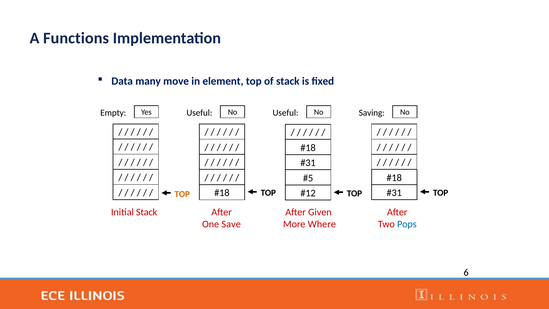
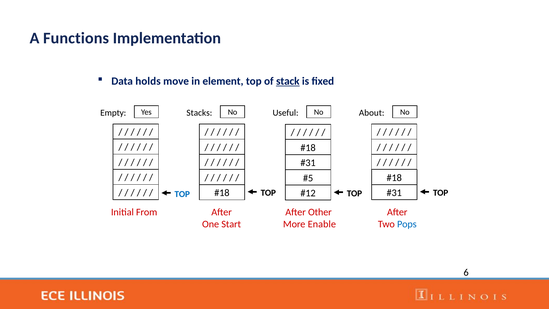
many: many -> holds
stack at (288, 81) underline: none -> present
Useful at (199, 113): Useful -> Stacks
Saving: Saving -> About
TOP at (182, 194) colour: orange -> blue
Initial Stack: Stack -> From
Given: Given -> Other
Save: Save -> Start
Where: Where -> Enable
